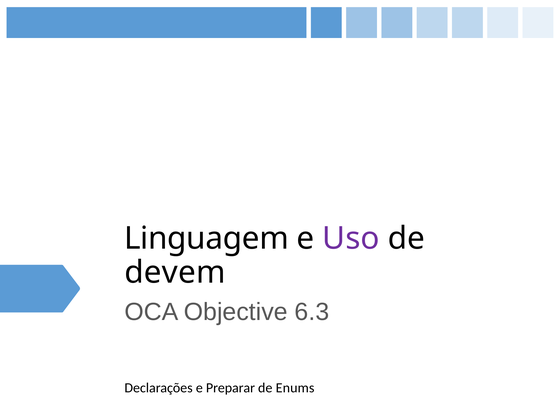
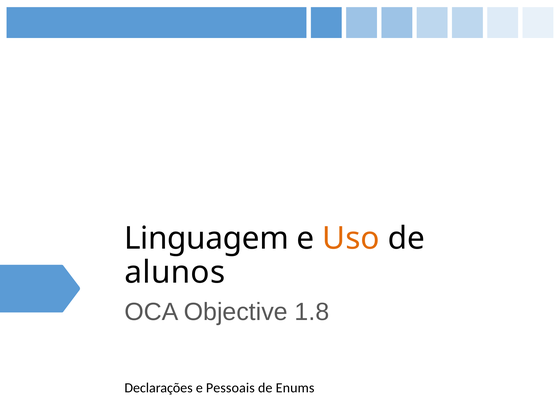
Uso colour: purple -> orange
devem: devem -> alunos
6.3: 6.3 -> 1.8
Preparar: Preparar -> Pessoais
